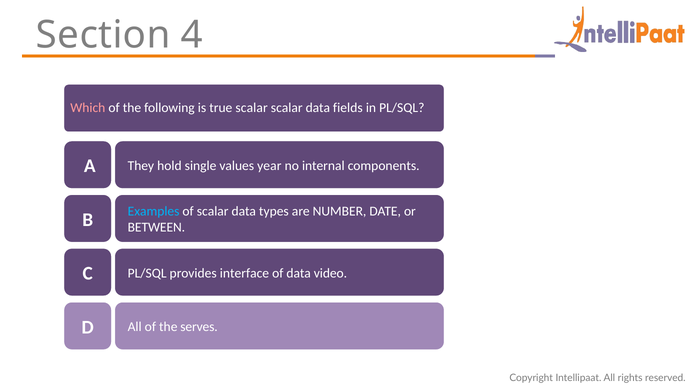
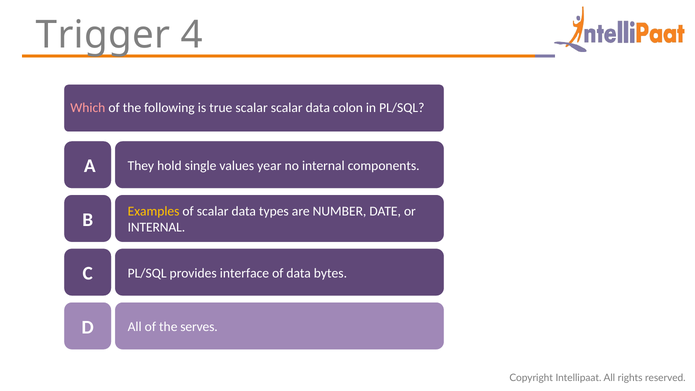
Section: Section -> Trigger
fields: fields -> colon
Examples colour: light blue -> yellow
BETWEEN at (156, 227): BETWEEN -> INTERNAL
video: video -> bytes
